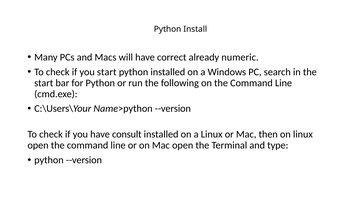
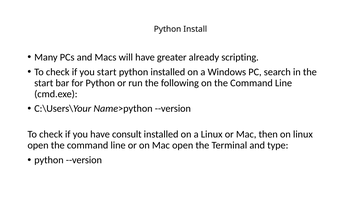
correct: correct -> greater
numeric: numeric -> scripting
